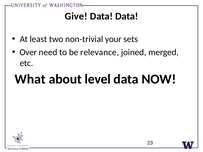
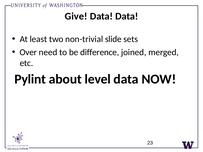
your: your -> slide
relevance: relevance -> difference
What: What -> Pylint
